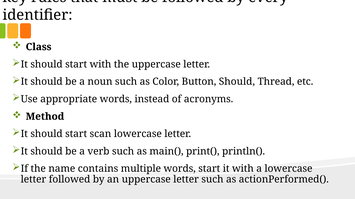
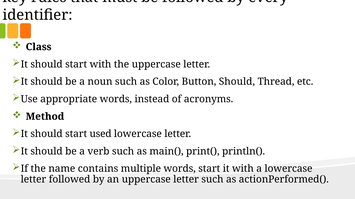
scan: scan -> used
